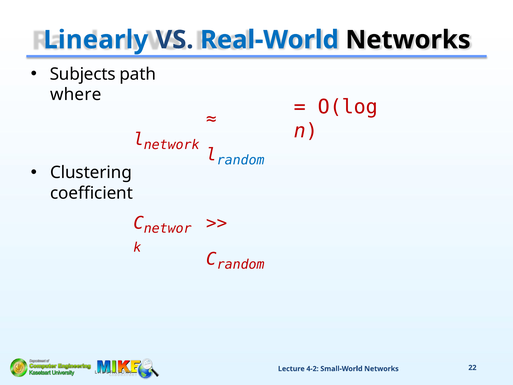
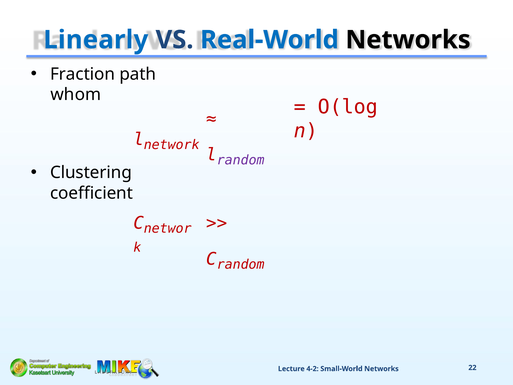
Subjects: Subjects -> Fraction
where: where -> whom
random at (241, 160) colour: blue -> purple
